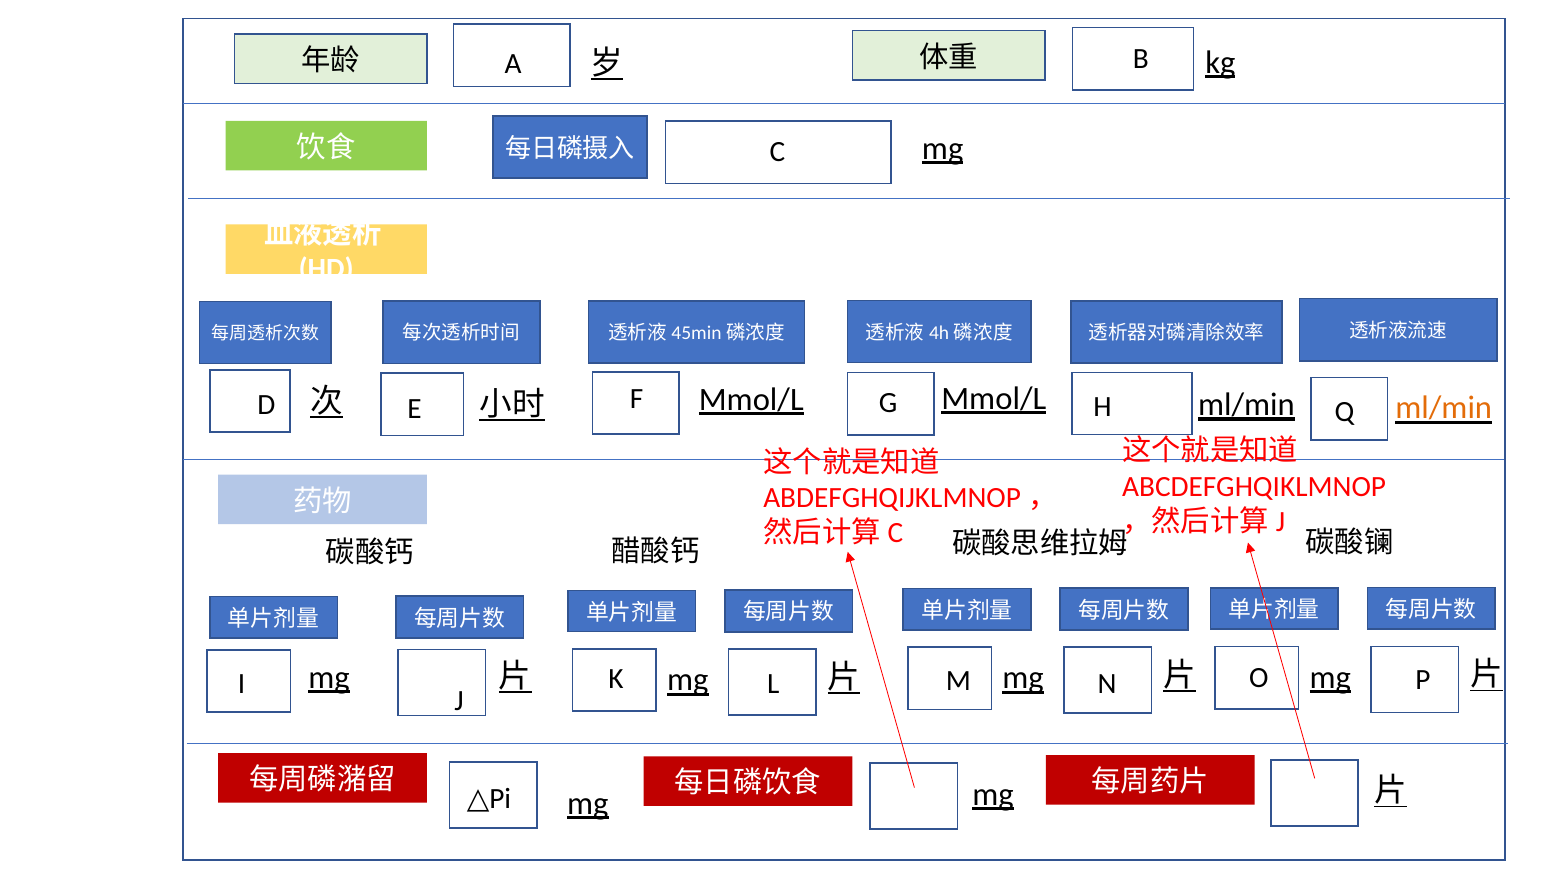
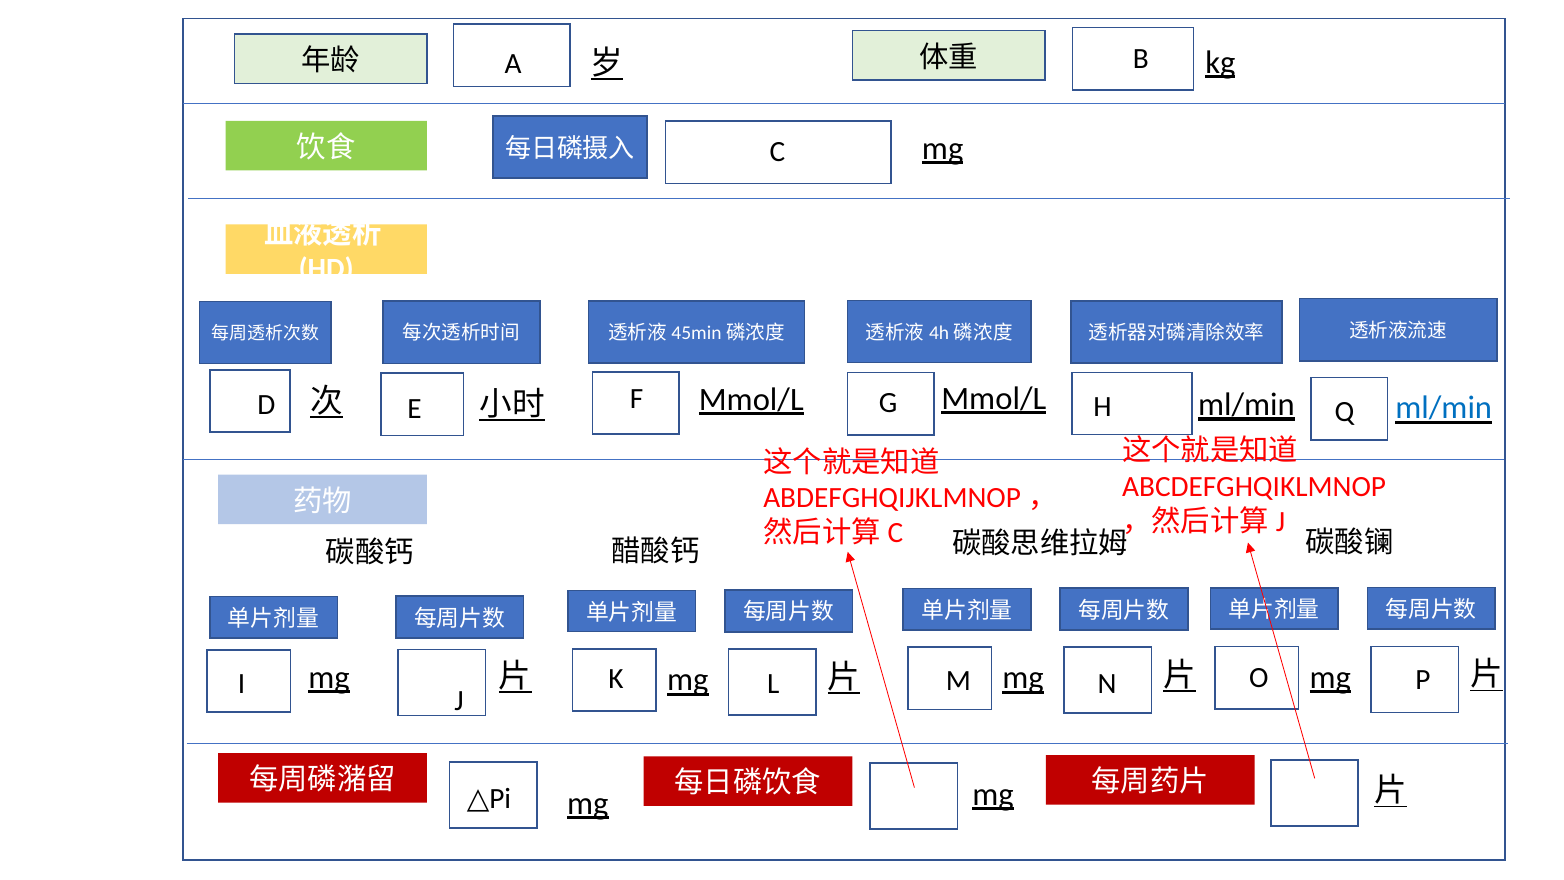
ml/min at (1444, 408) colour: orange -> blue
